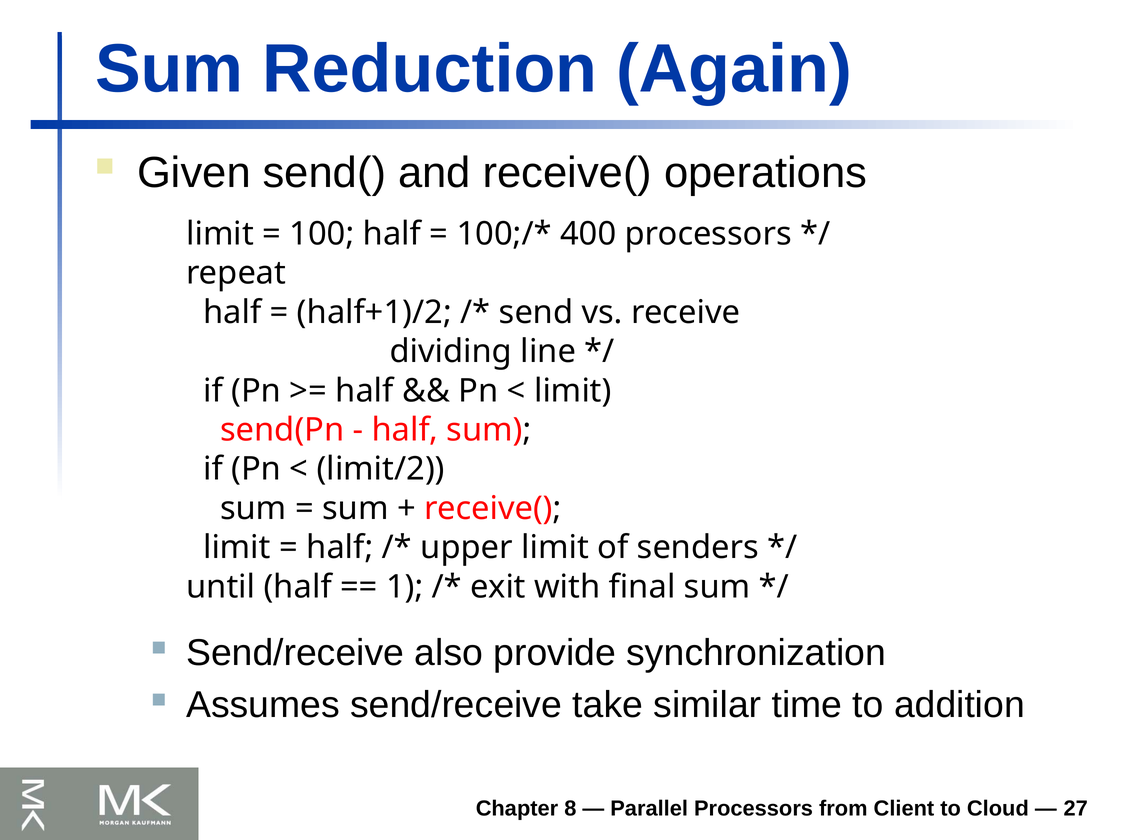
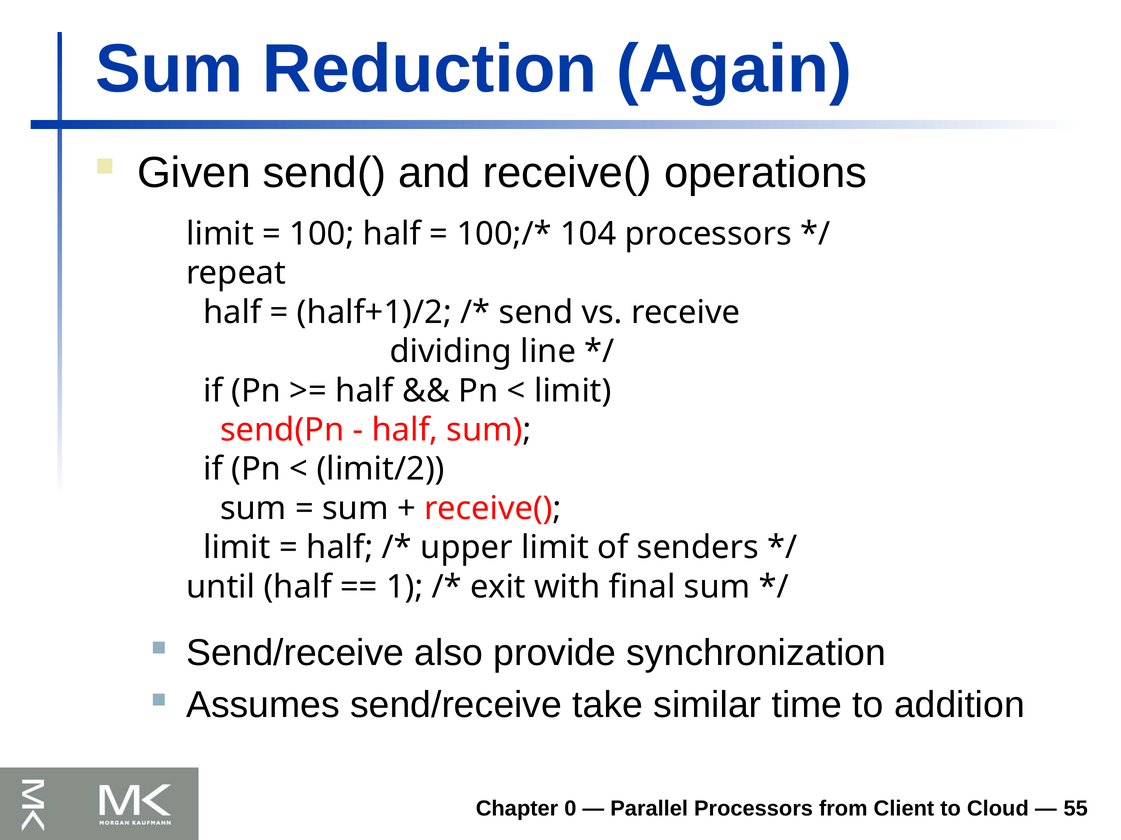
400: 400 -> 104
8: 8 -> 0
27: 27 -> 55
